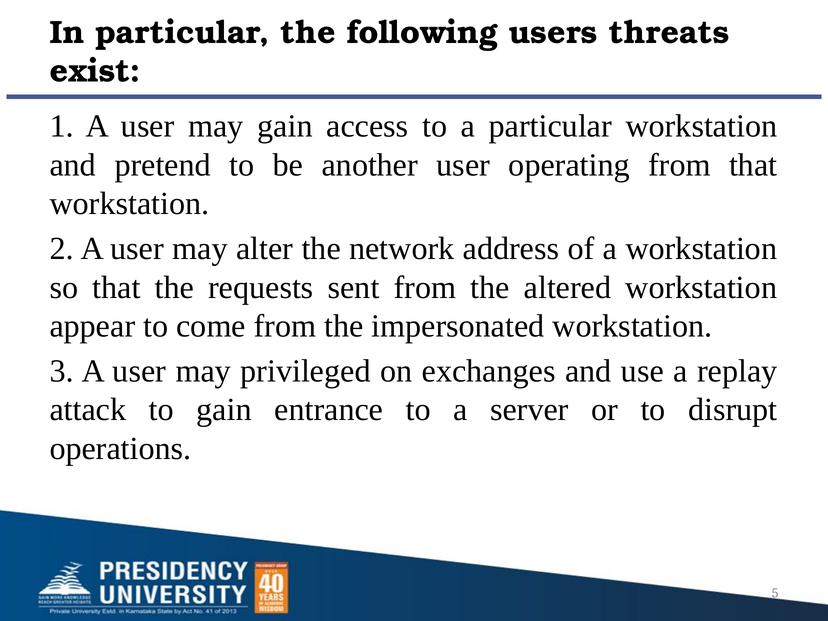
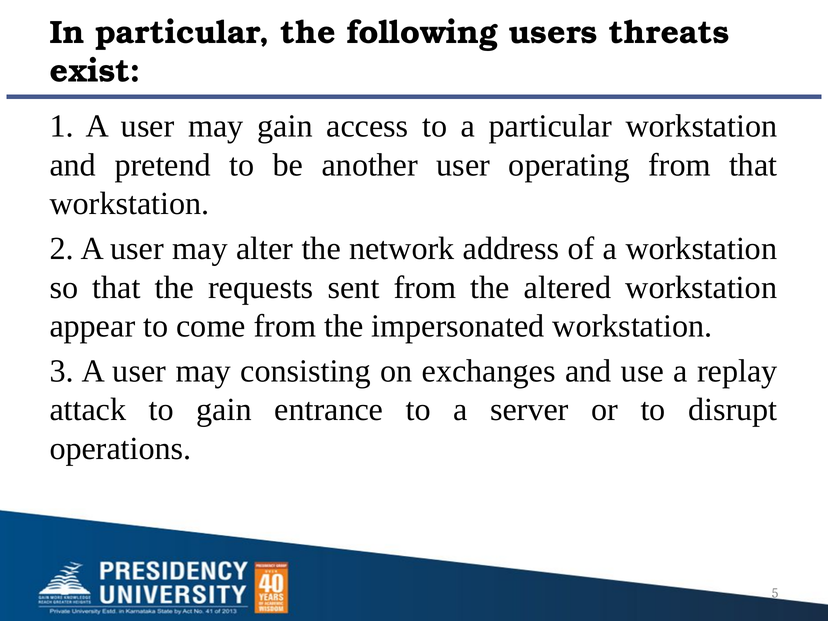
privileged: privileged -> consisting
